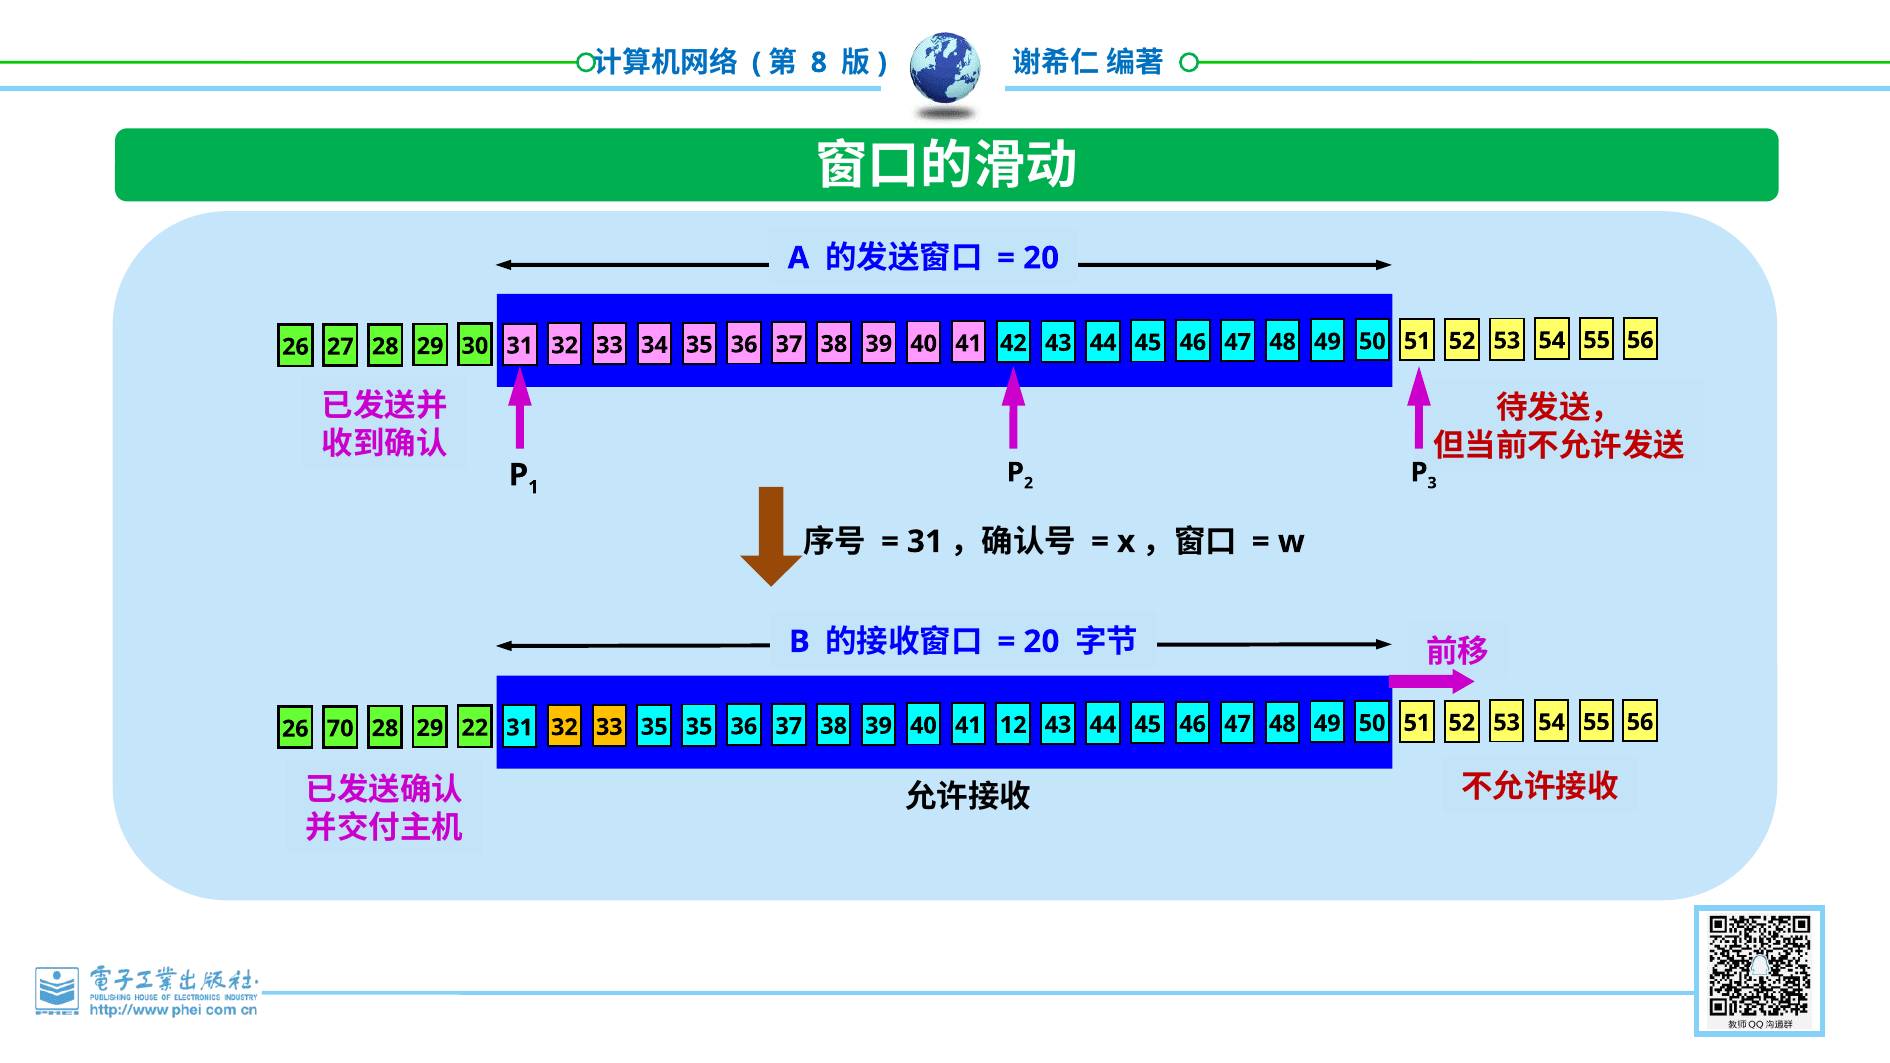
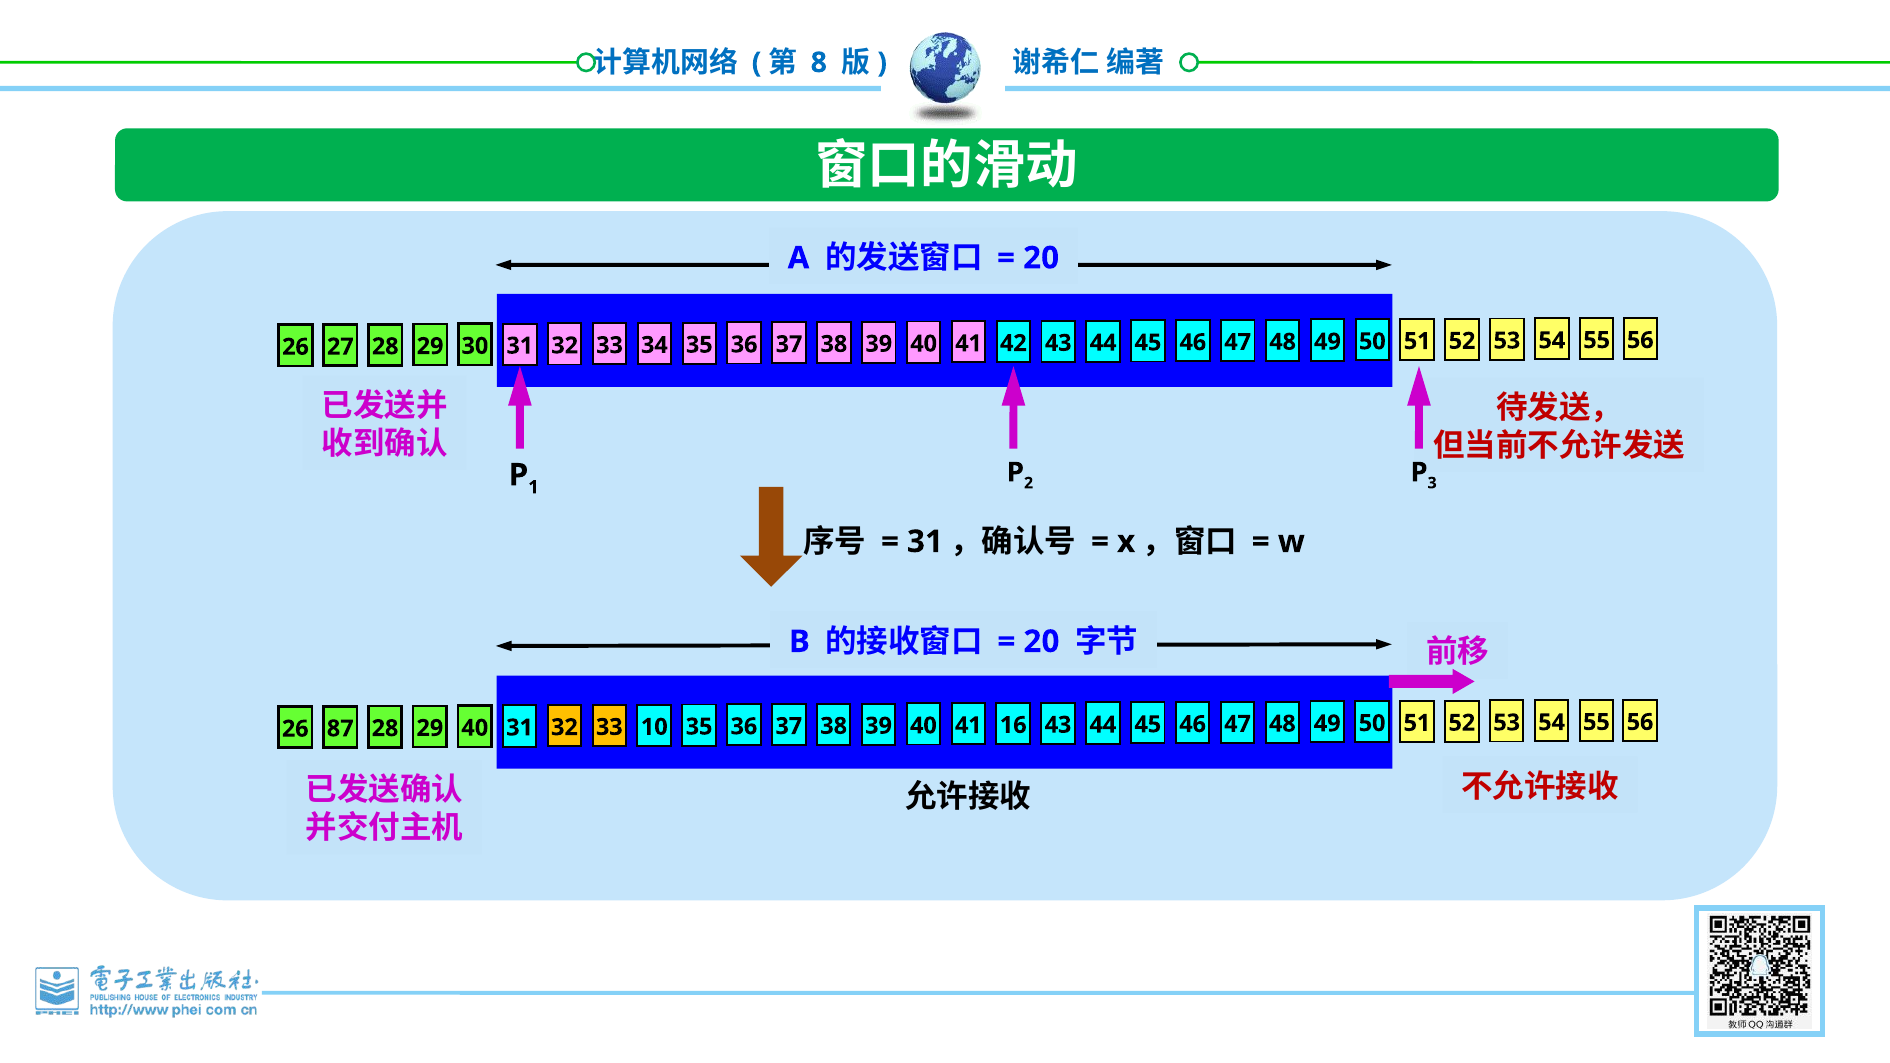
70: 70 -> 87
29 22: 22 -> 40
33 35: 35 -> 10
12: 12 -> 16
